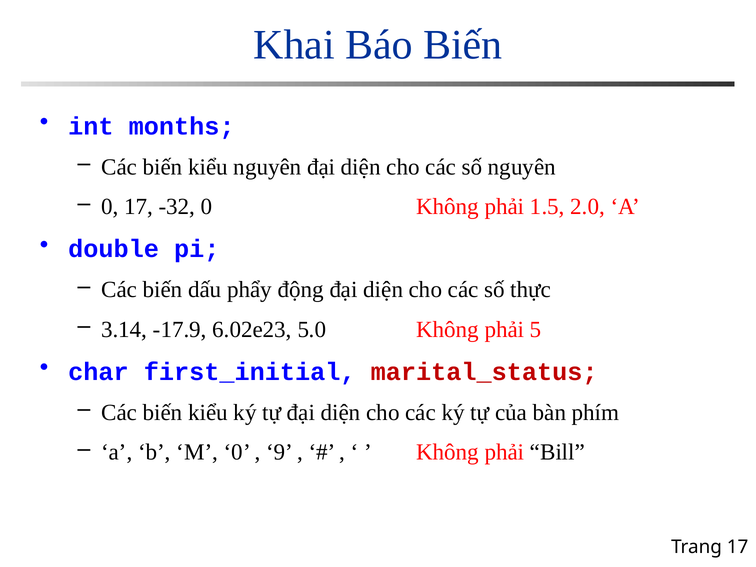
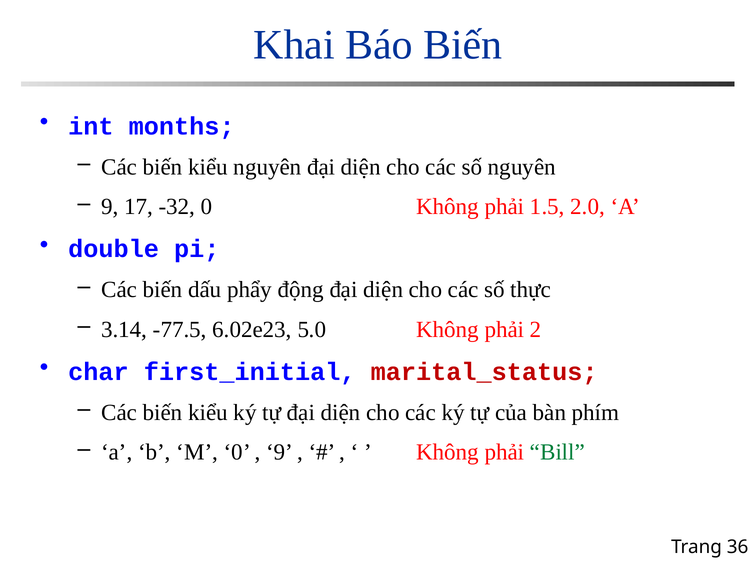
0 at (110, 207): 0 -> 9
-17.9: -17.9 -> -77.5
5: 5 -> 2
Bill colour: black -> green
Trang 17: 17 -> 36
